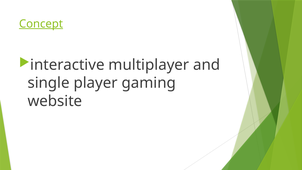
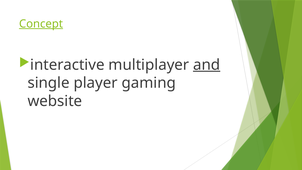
and underline: none -> present
